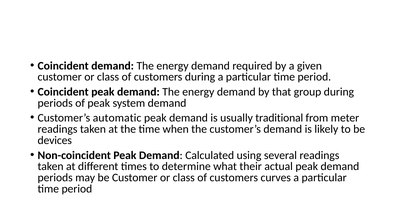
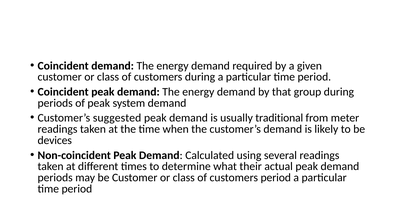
automatic: automatic -> suggested
customers curves: curves -> period
